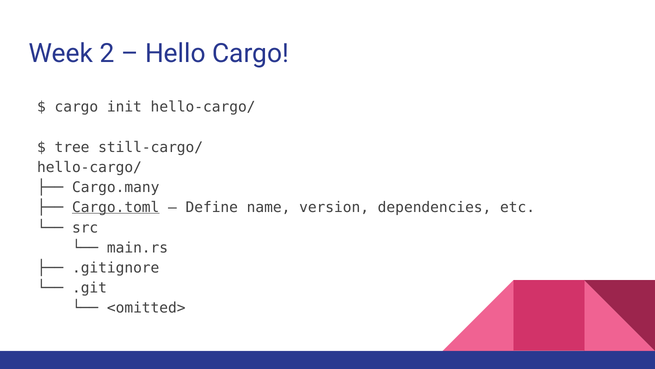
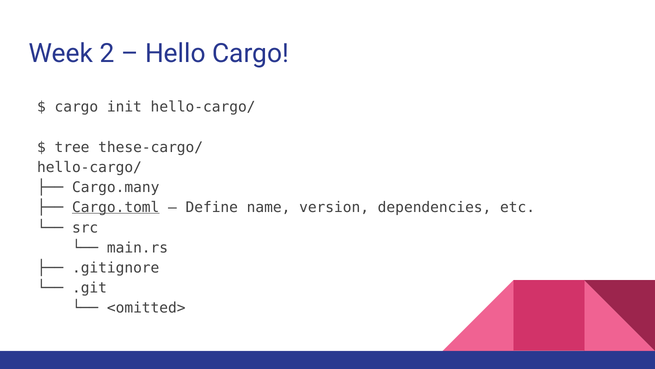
still-cargo/: still-cargo/ -> these-cargo/
